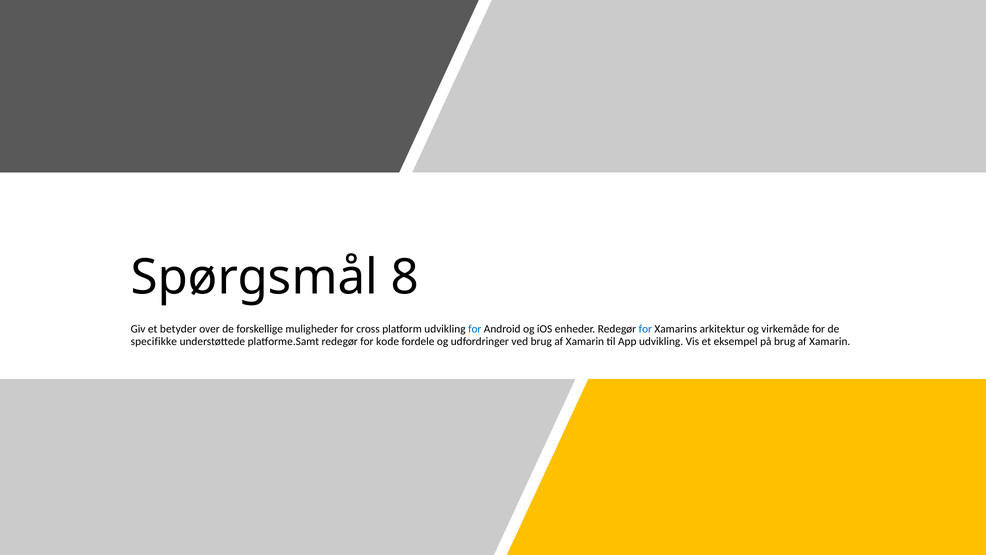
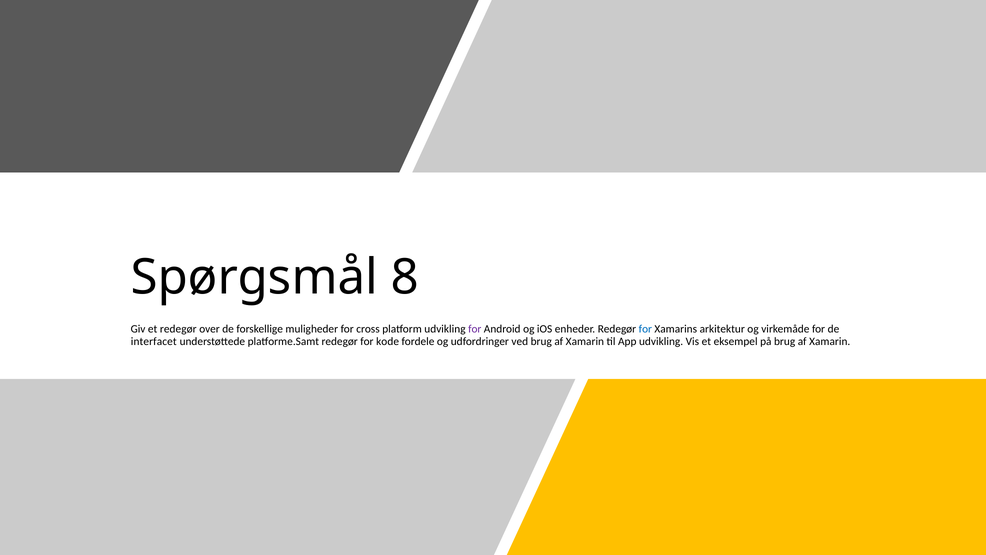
et betyder: betyder -> redegør
for at (475, 329) colour: blue -> purple
specifikke: specifikke -> interfacet
